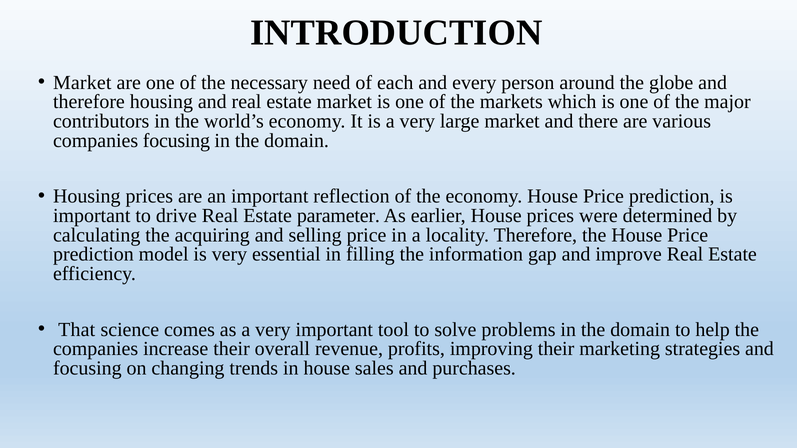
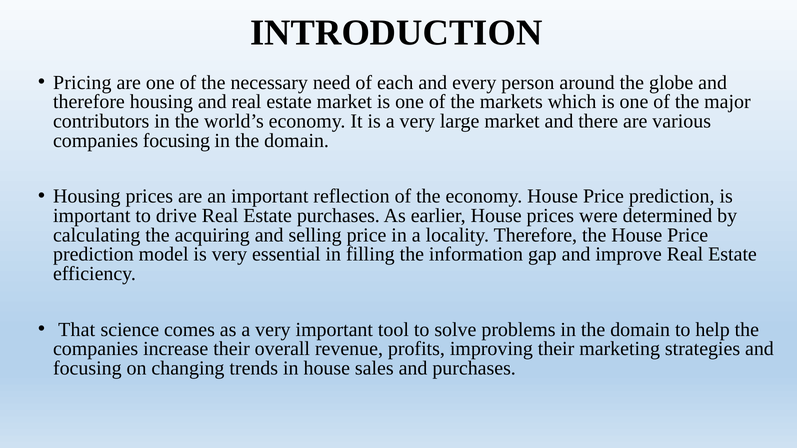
Market at (82, 83): Market -> Pricing
Estate parameter: parameter -> purchases
